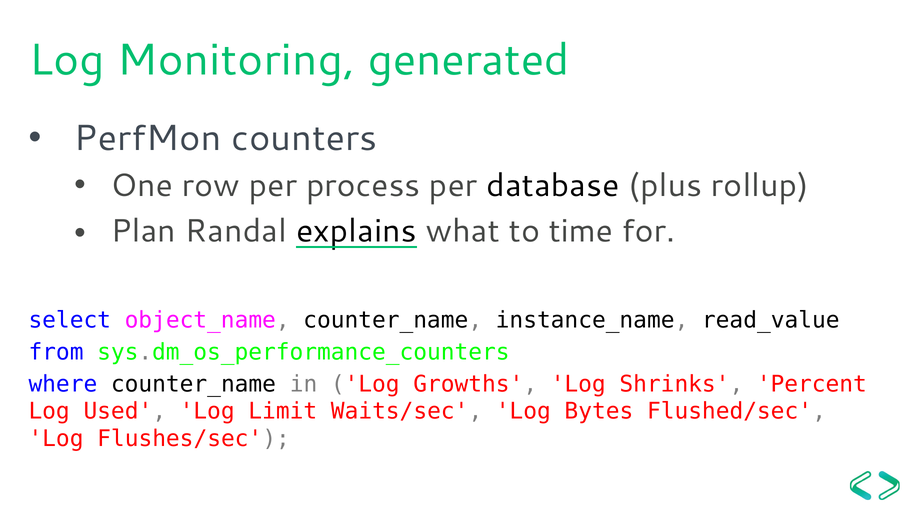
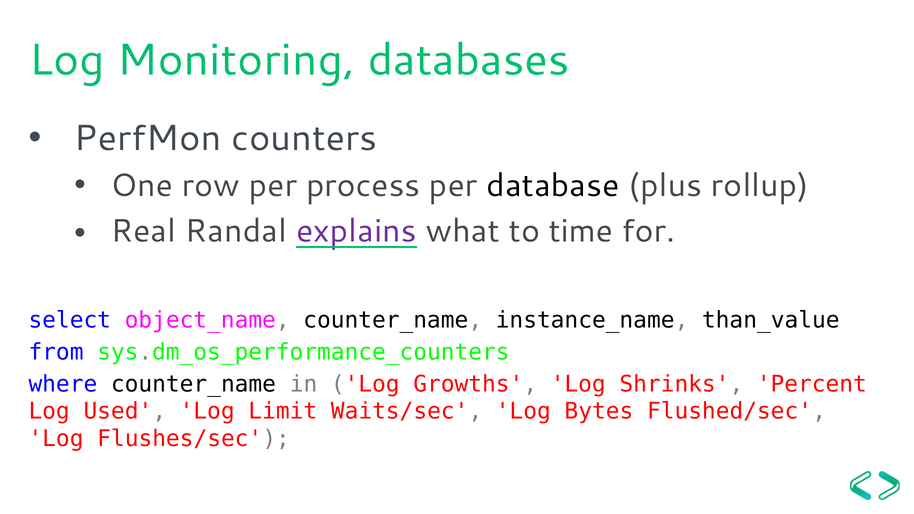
generated: generated -> databases
Plan: Plan -> Real
explains colour: black -> purple
read_value: read_value -> than_value
